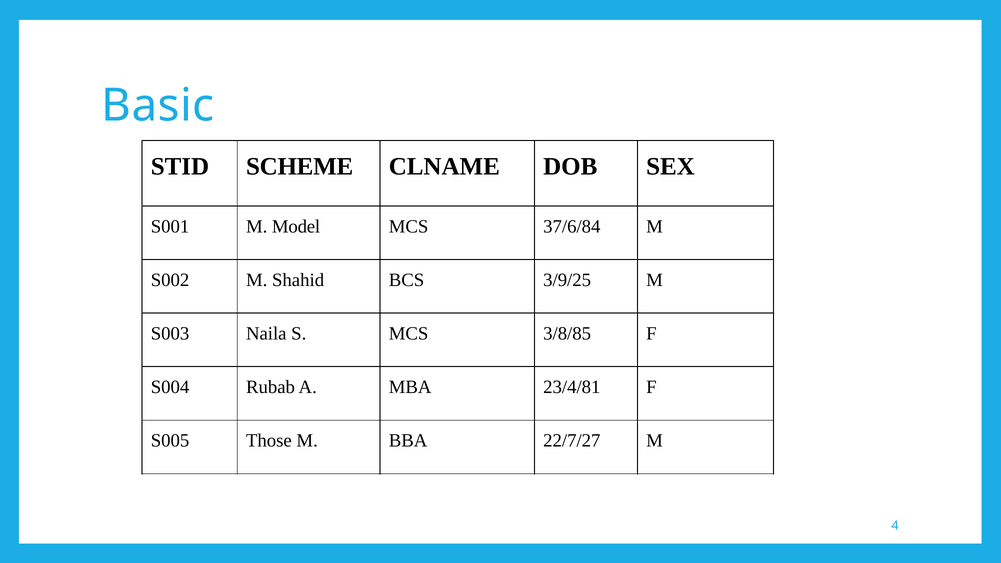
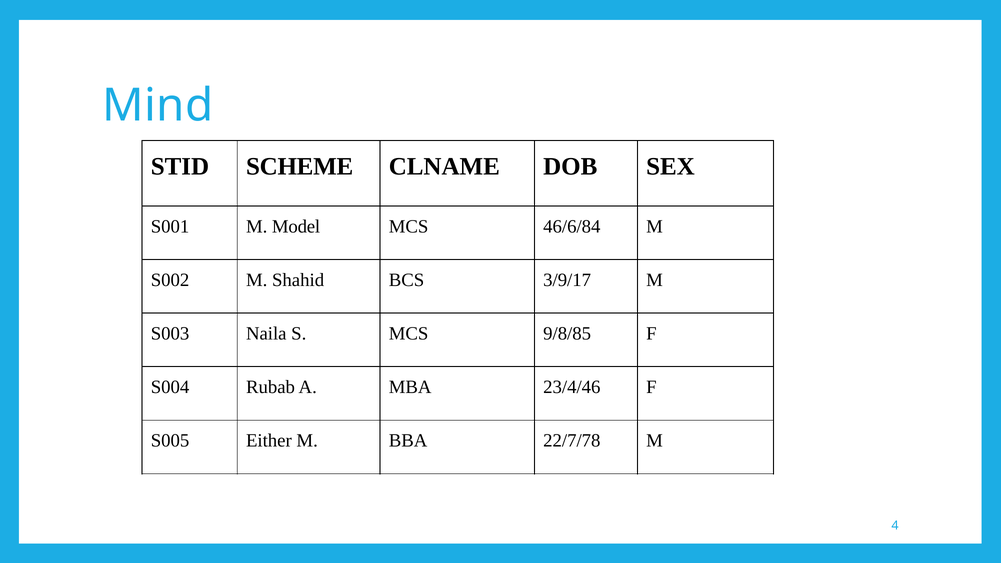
Basic: Basic -> Mind
37/6/84: 37/6/84 -> 46/6/84
3/9/25: 3/9/25 -> 3/9/17
3/8/85: 3/8/85 -> 9/8/85
23/4/81: 23/4/81 -> 23/4/46
Those: Those -> Either
22/7/27: 22/7/27 -> 22/7/78
